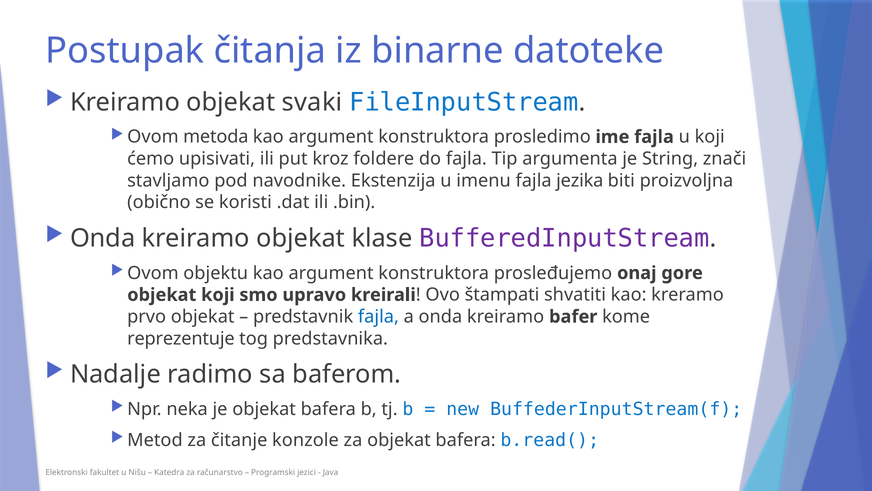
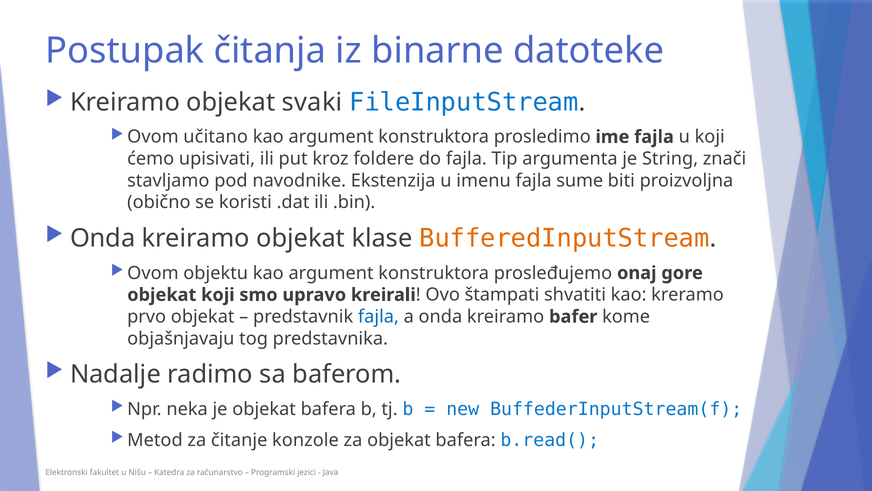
metoda: metoda -> učitano
jezika: jezika -> sume
BufferedInputStream colour: purple -> orange
reprezentuje: reprezentuje -> objašnjavaju
